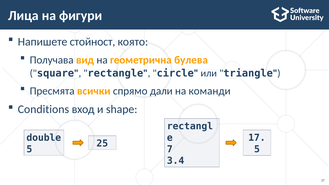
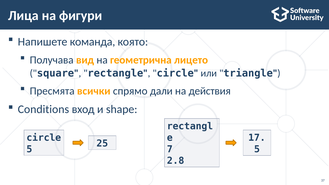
стойност: стойност -> команда
булева: булева -> лицето
команди: команди -> действия
double at (44, 138): double -> circle
3.4: 3.4 -> 2.8
